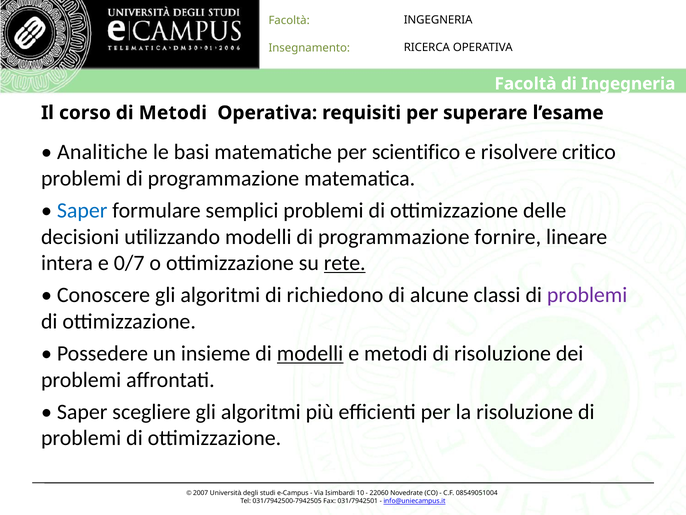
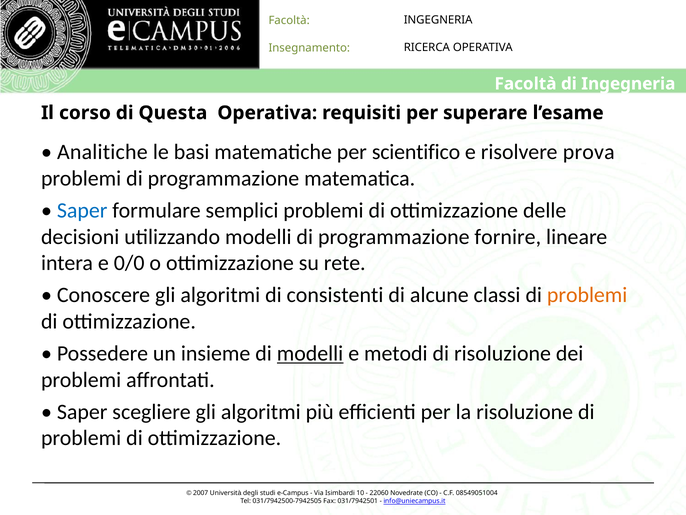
di Metodi: Metodi -> Questa
critico: critico -> prova
0/7: 0/7 -> 0/0
rete underline: present -> none
richiedono: richiedono -> consistenti
problemi at (587, 295) colour: purple -> orange
